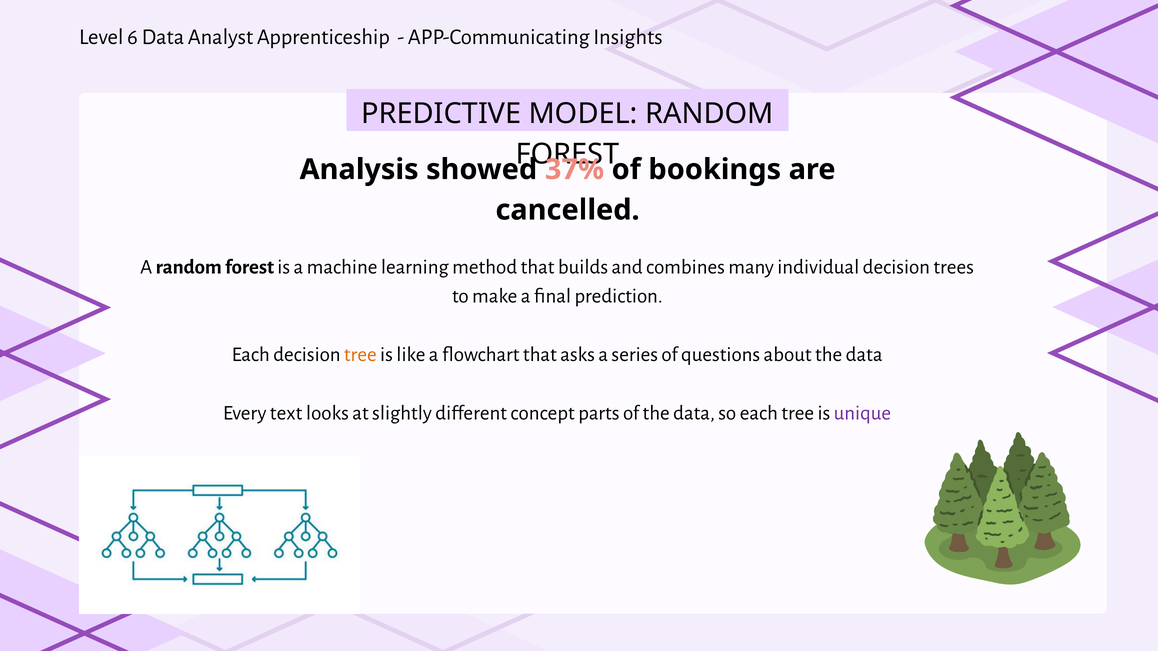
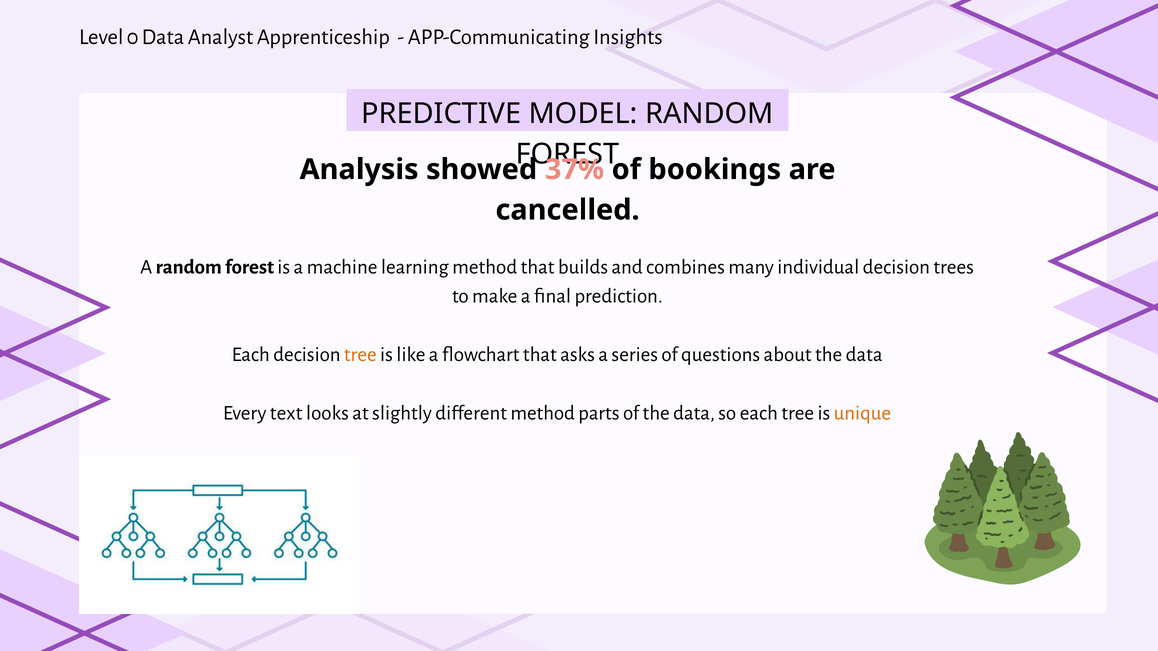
6: 6 -> 0
different concept: concept -> method
unique colour: purple -> orange
